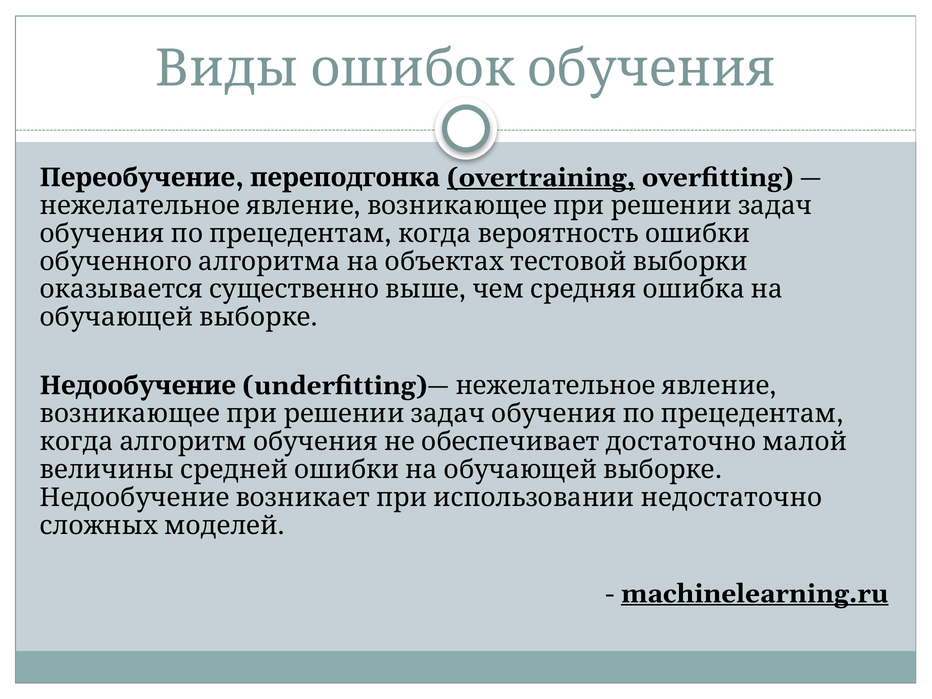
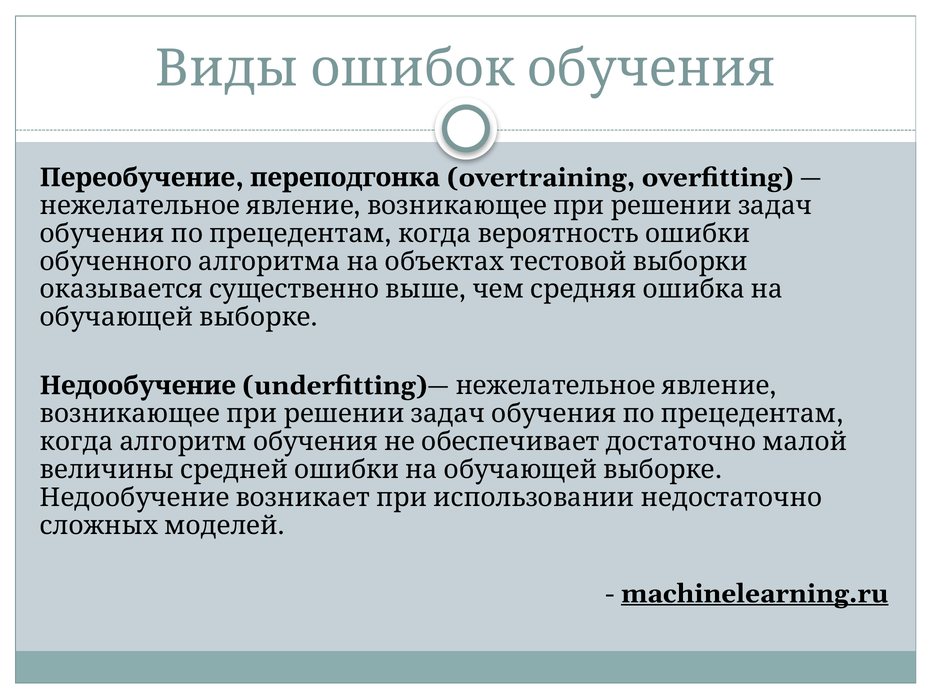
overtraining underline: present -> none
